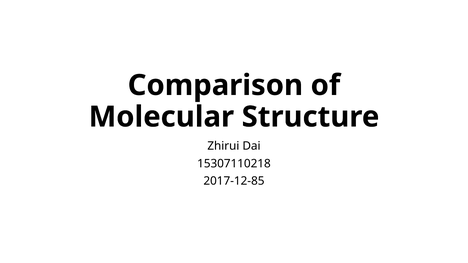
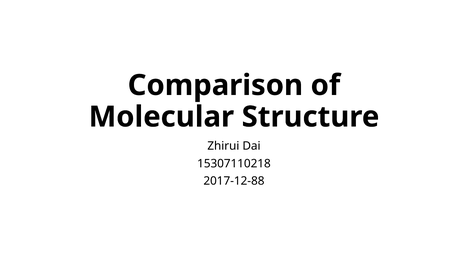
2017-12-85: 2017-12-85 -> 2017-12-88
